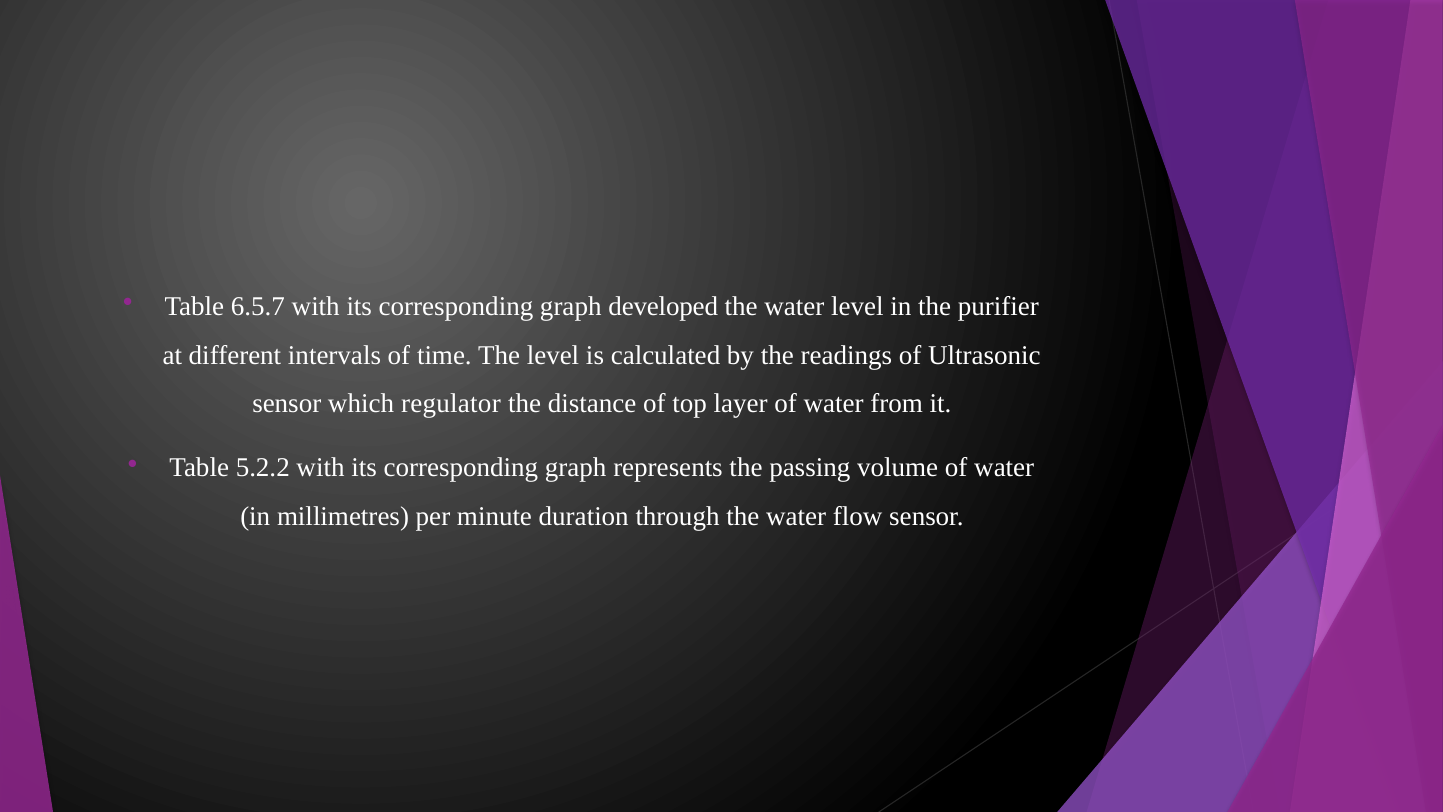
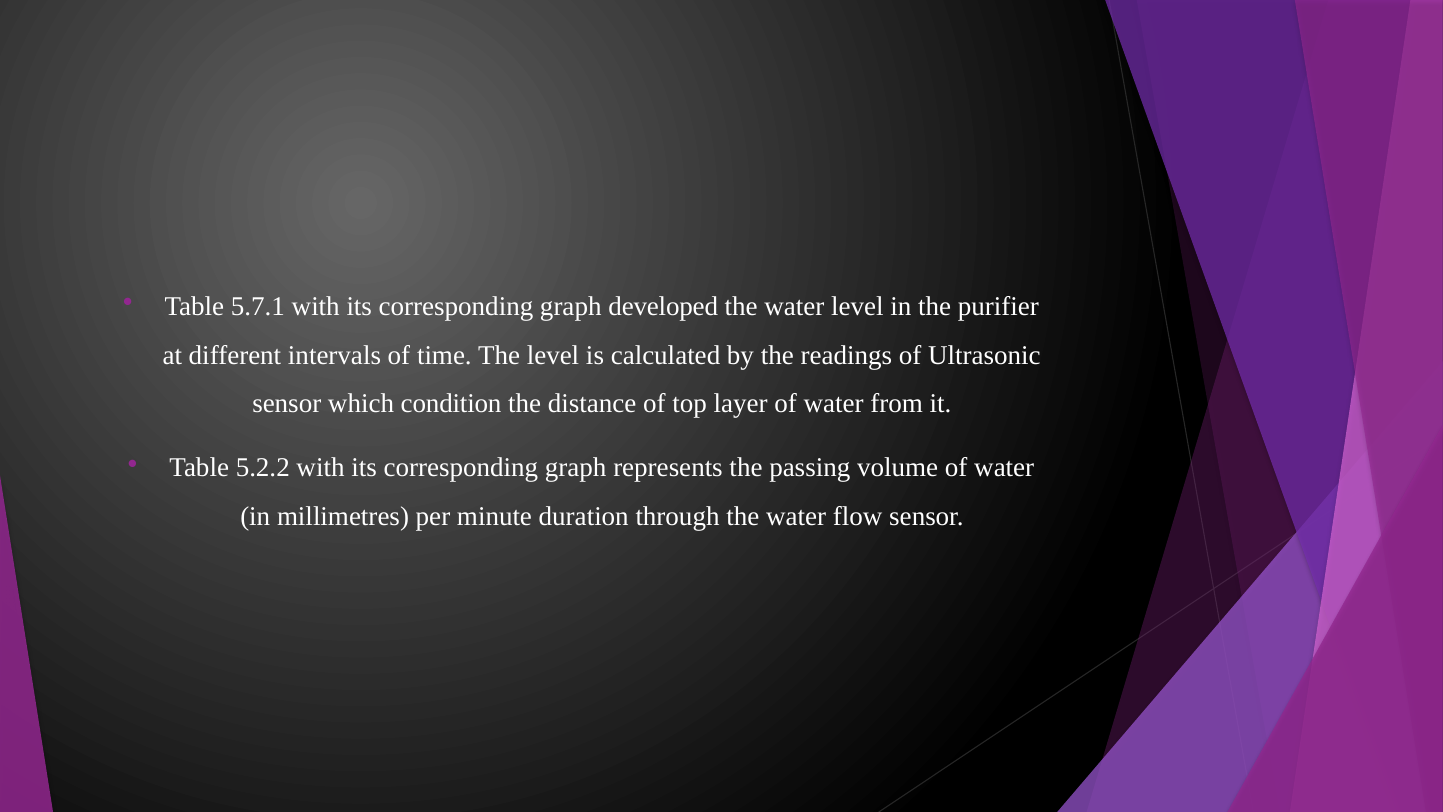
6.5.7: 6.5.7 -> 5.7.1
regulator: regulator -> condition
